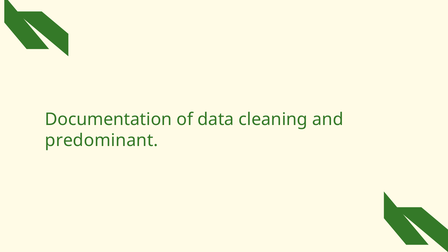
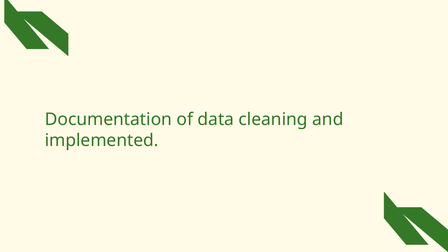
predominant: predominant -> implemented
